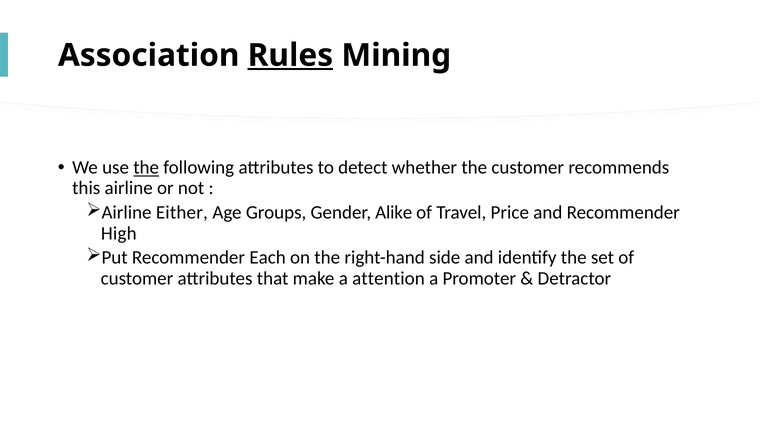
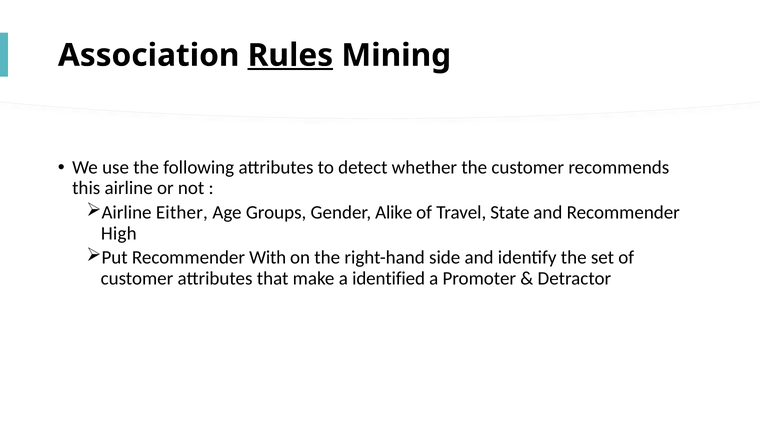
the at (146, 167) underline: present -> none
Price: Price -> State
Each: Each -> With
attention: attention -> identified
